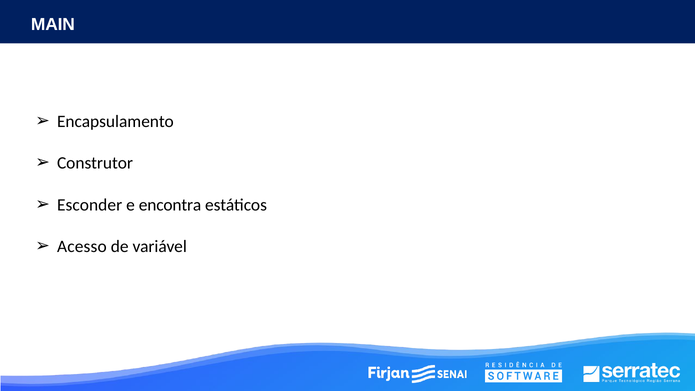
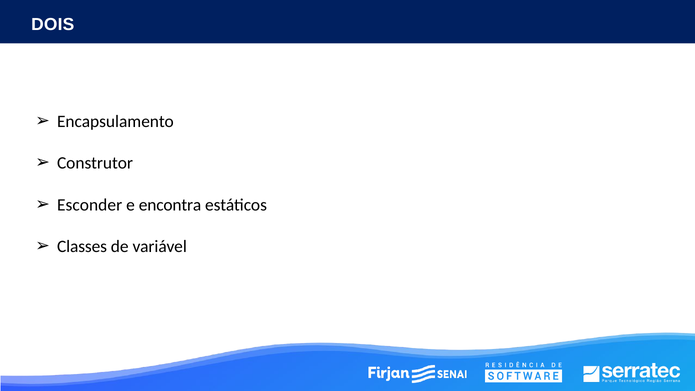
MAIN: MAIN -> DOIS
Acesso: Acesso -> Classes
